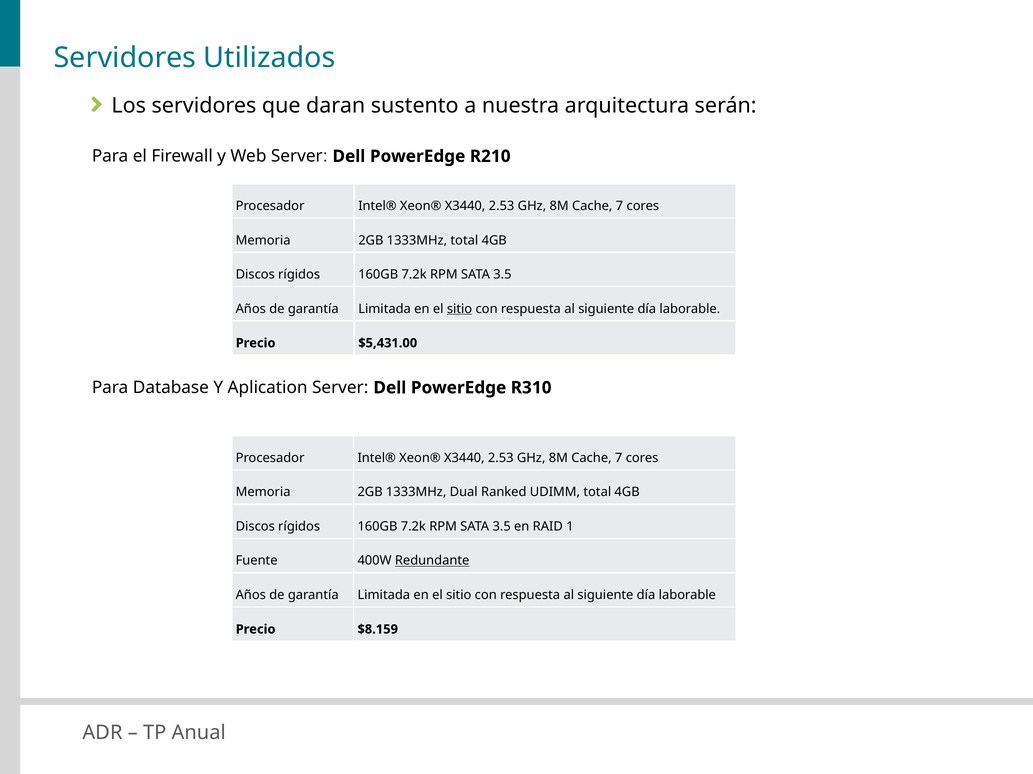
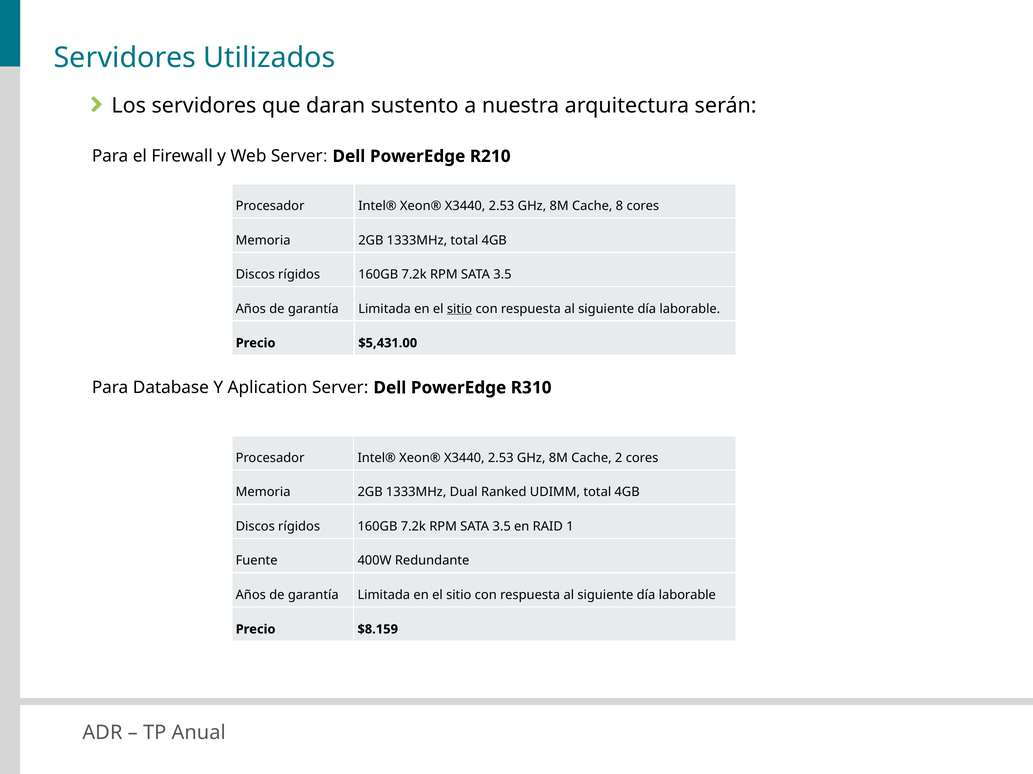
7 at (619, 206): 7 -> 8
7 at (619, 458): 7 -> 2
Redundante underline: present -> none
